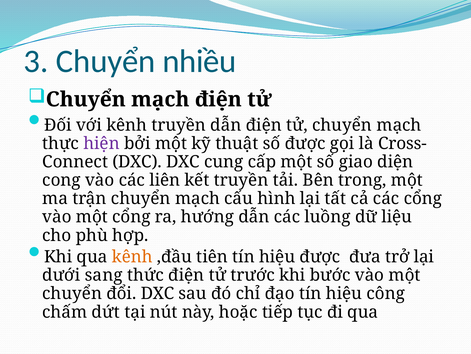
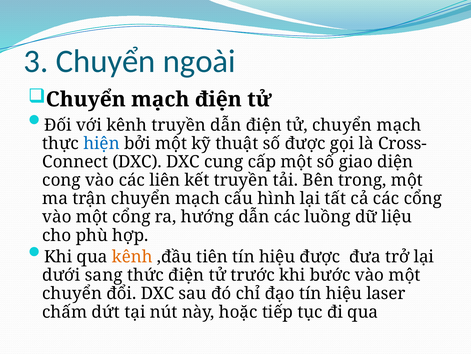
nhiều: nhiều -> ngoài
hiện colour: purple -> blue
công: công -> laser
